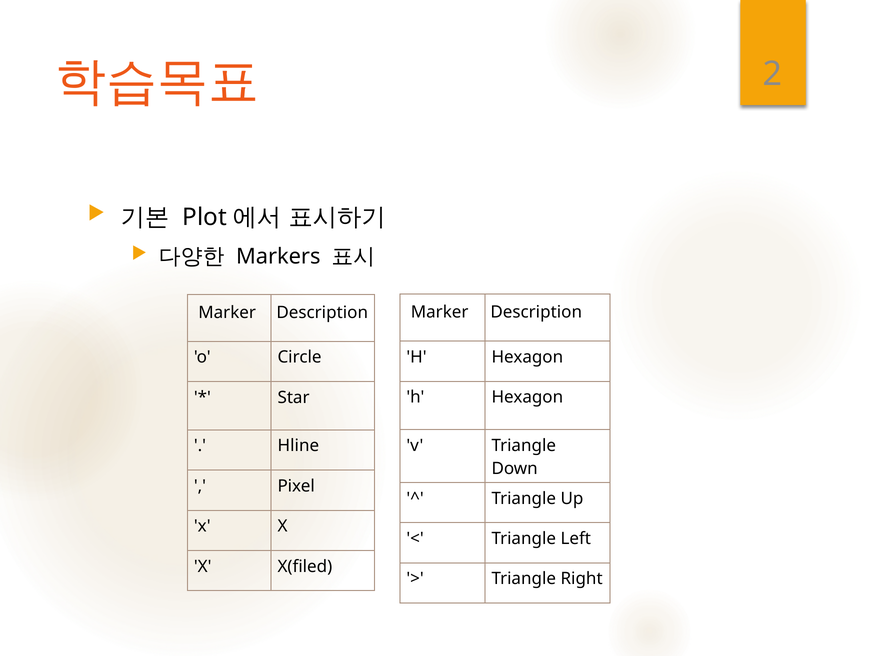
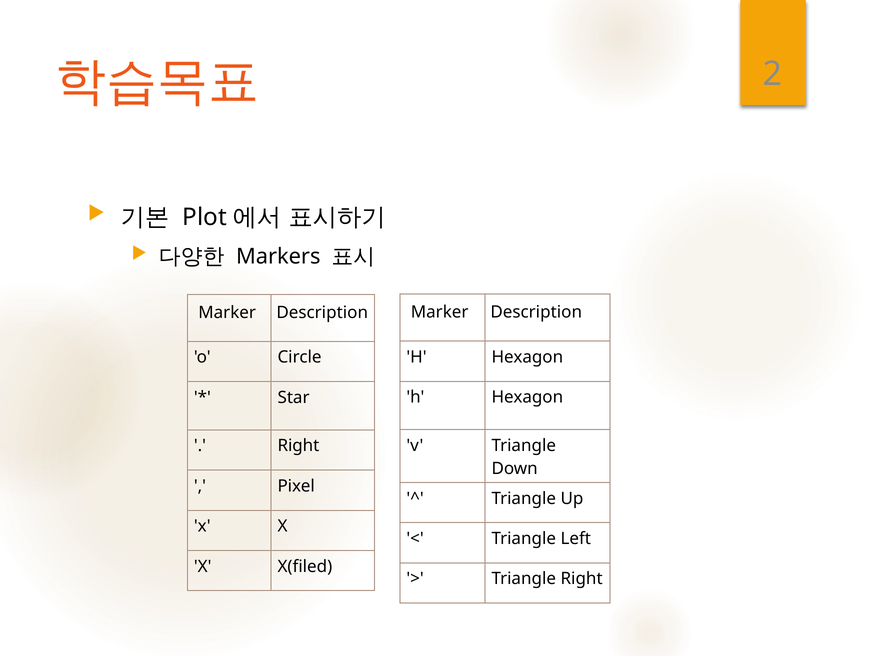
Hline at (298, 445): Hline -> Right
